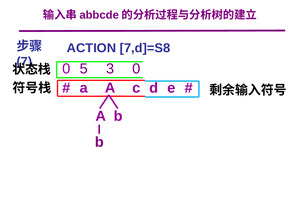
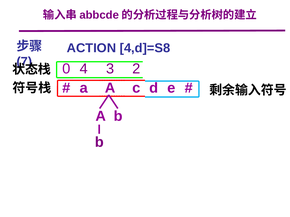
7,d]=S8: 7,d]=S8 -> 4,d]=S8
5: 5 -> 4
3 0: 0 -> 2
